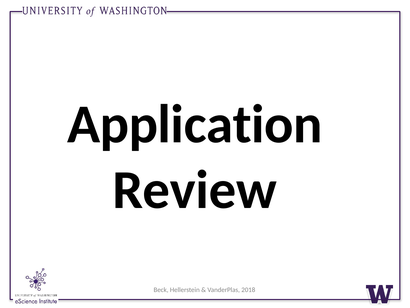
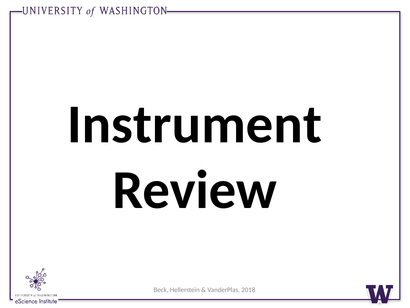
Application: Application -> Instrument
